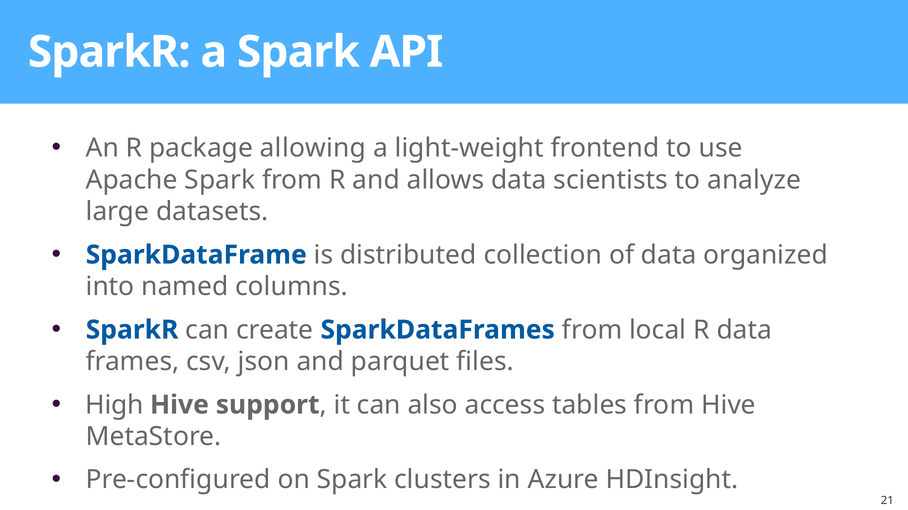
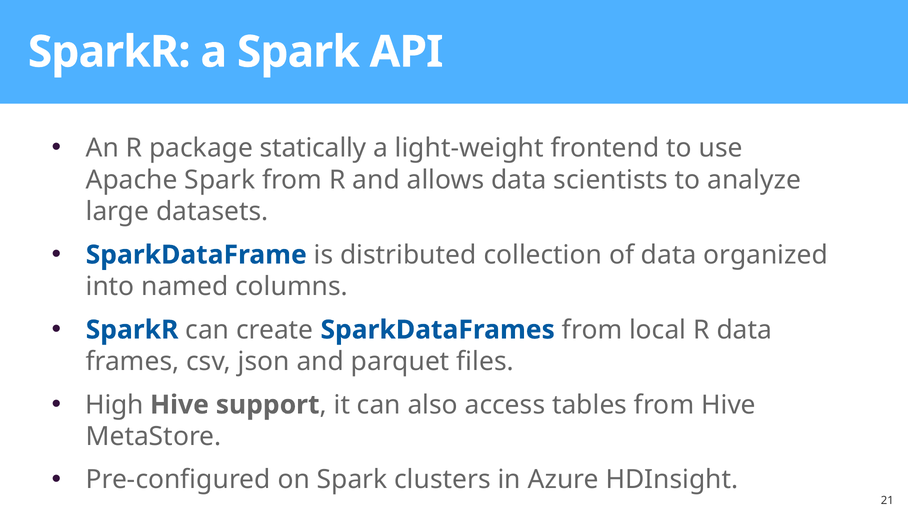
allowing: allowing -> statically
